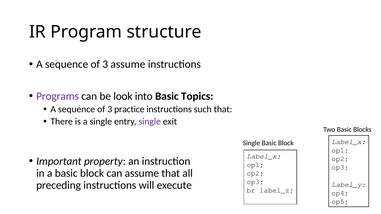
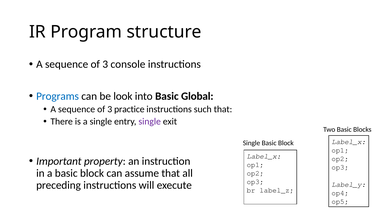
3 assume: assume -> console
Programs colour: purple -> blue
Topics: Topics -> Global
